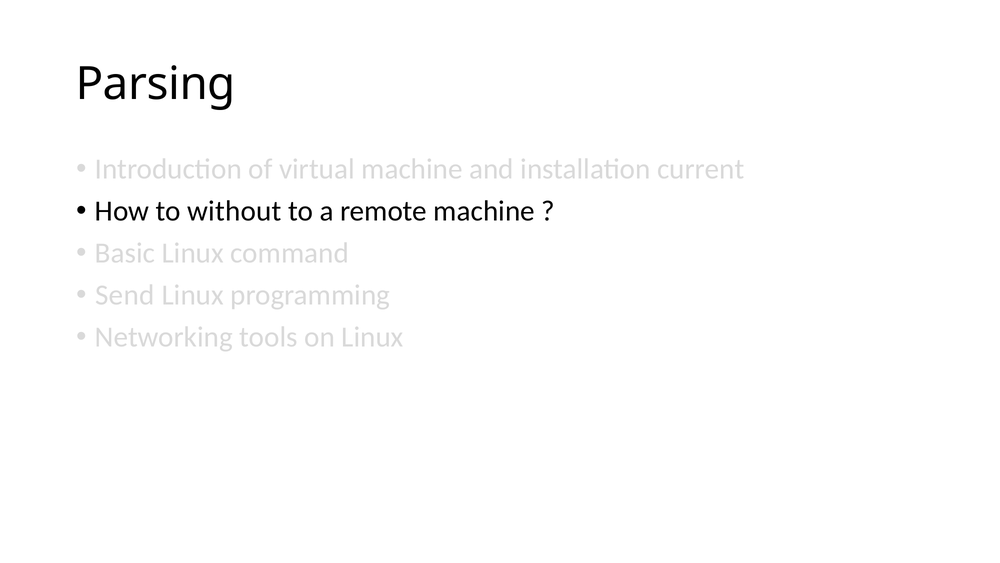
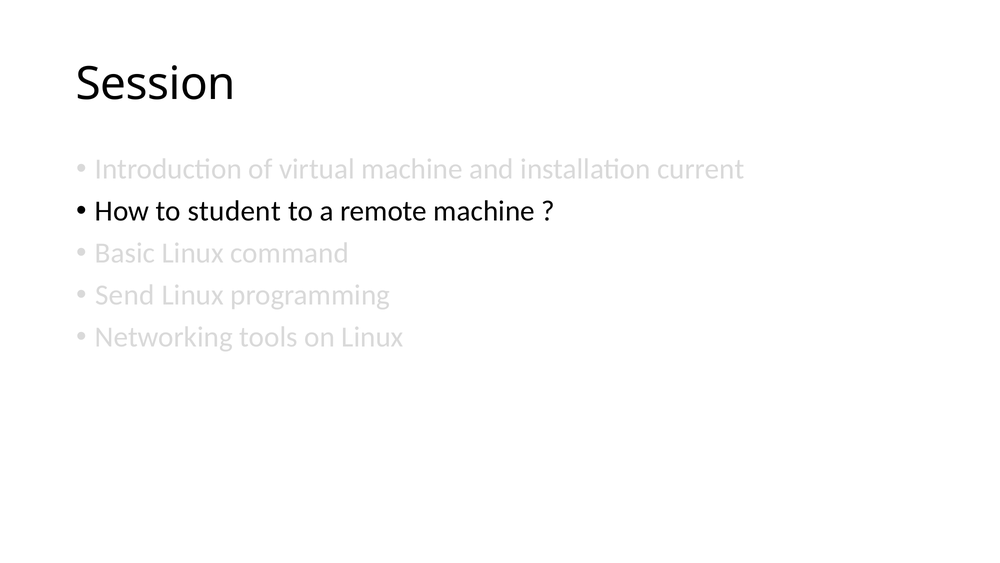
Parsing: Parsing -> Session
without: without -> student
